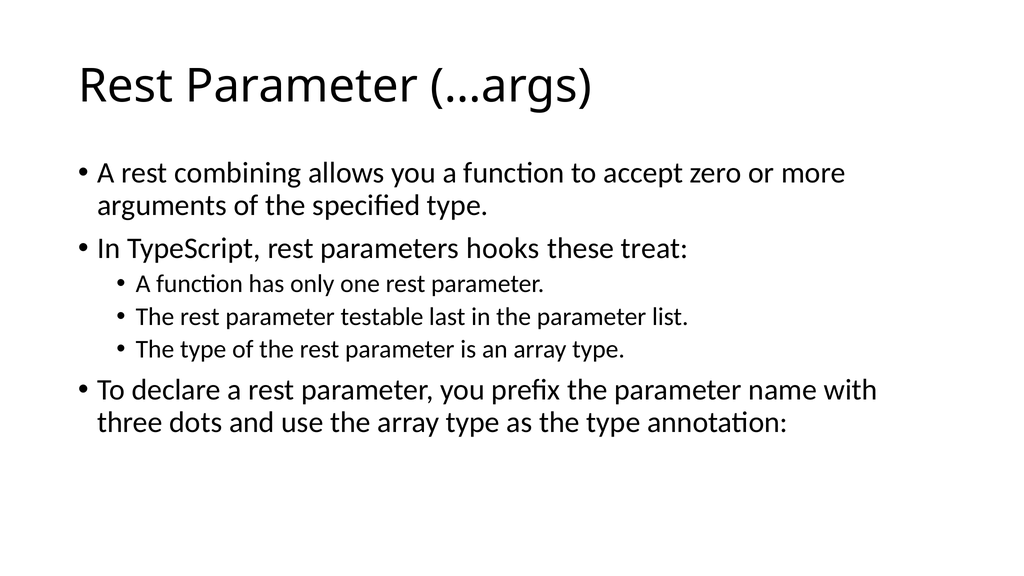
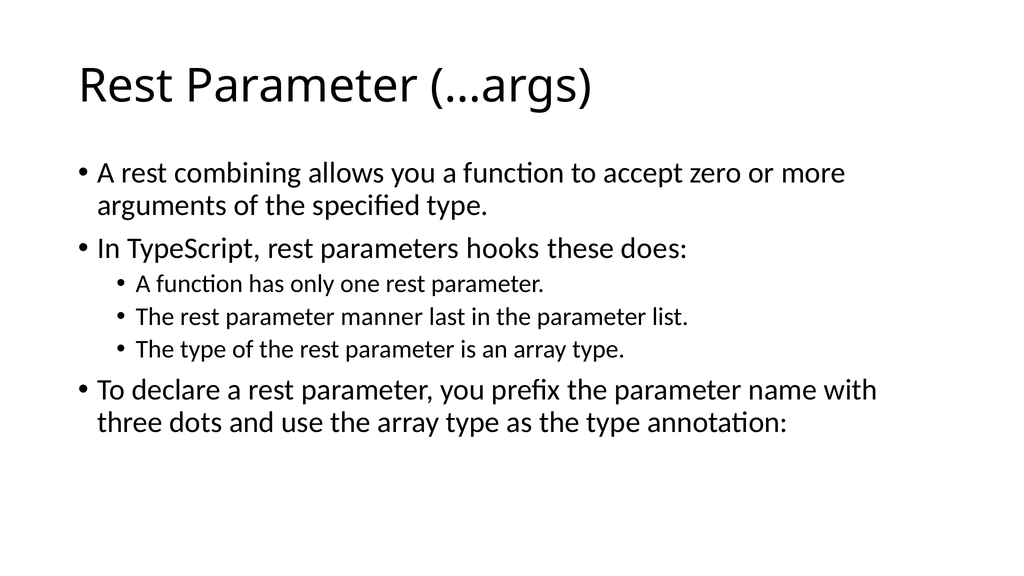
treat: treat -> does
testable: testable -> manner
